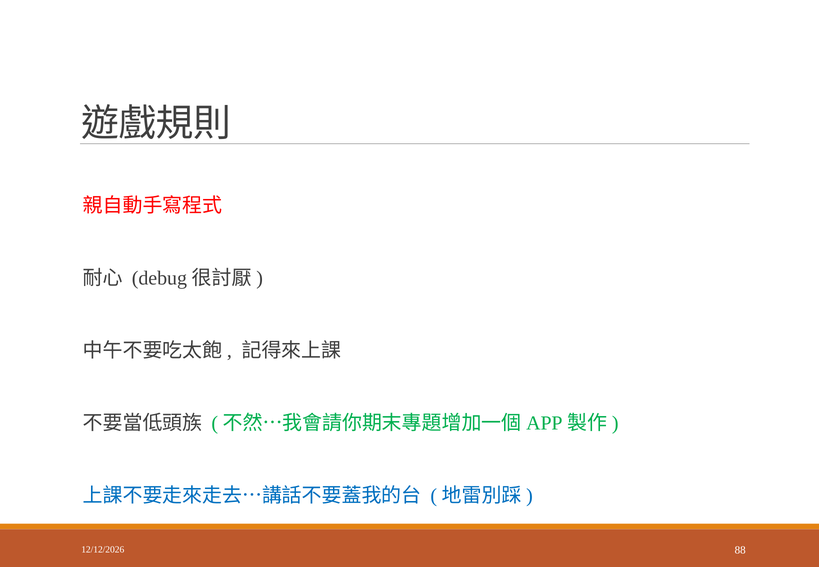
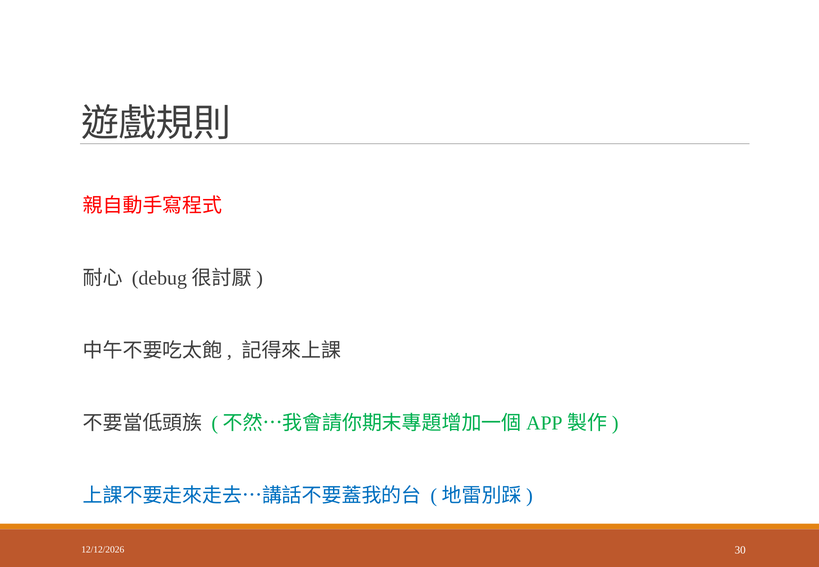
88: 88 -> 30
